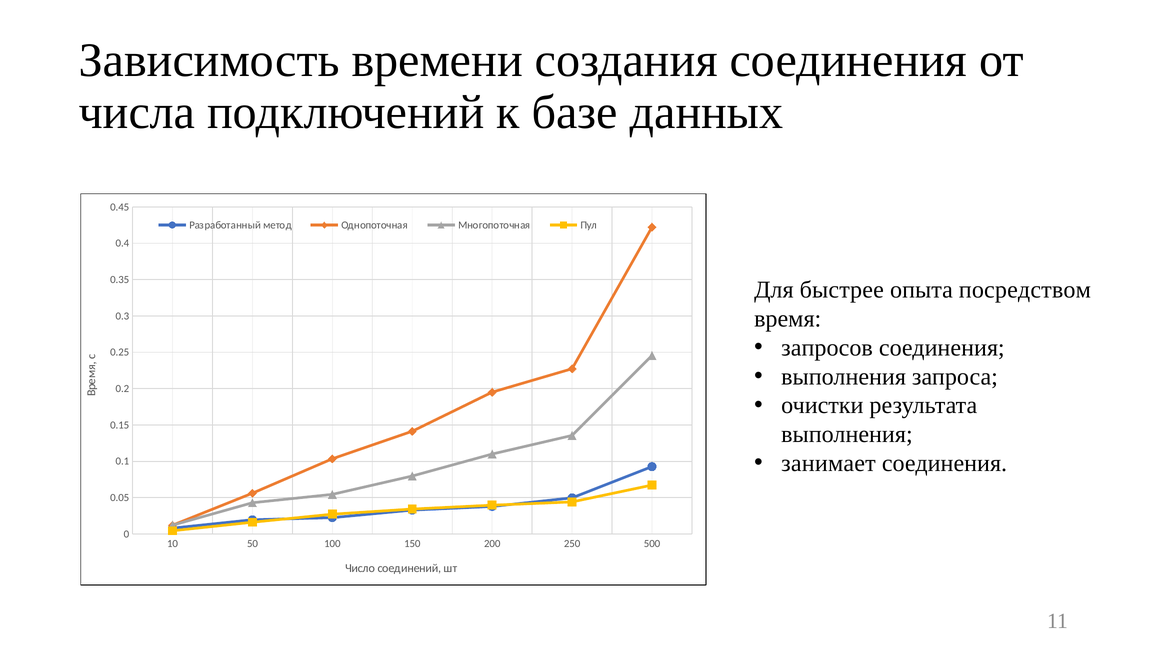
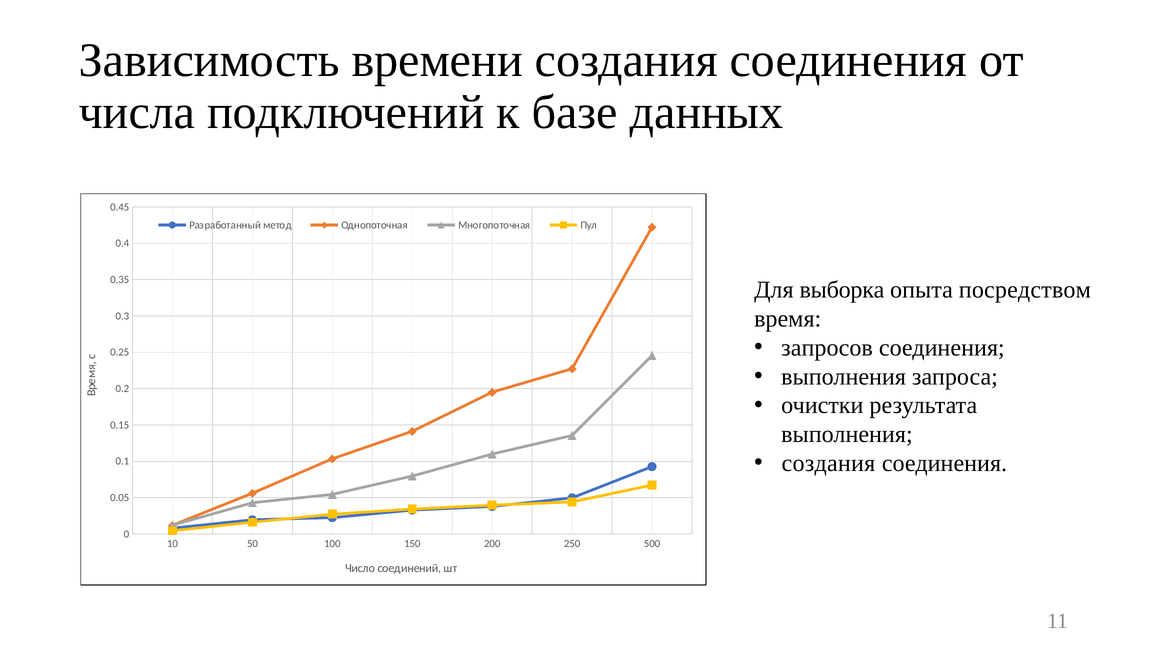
быстрее: быстрее -> выборка
занимает at (828, 463): занимает -> создания
